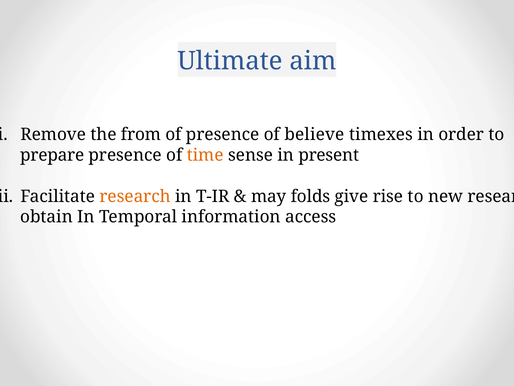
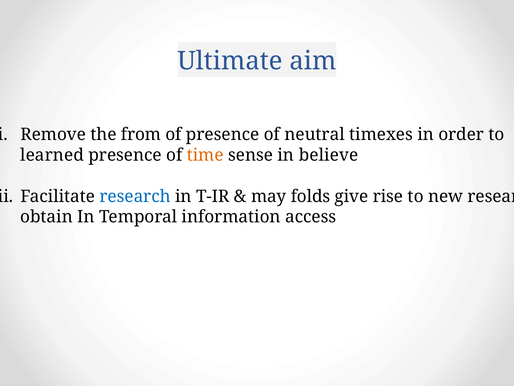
believe: believe -> neutral
prepare: prepare -> learned
present: present -> believe
research at (135, 196) colour: orange -> blue
